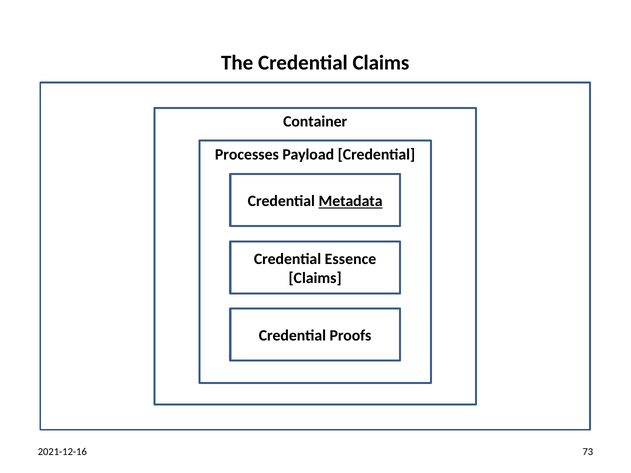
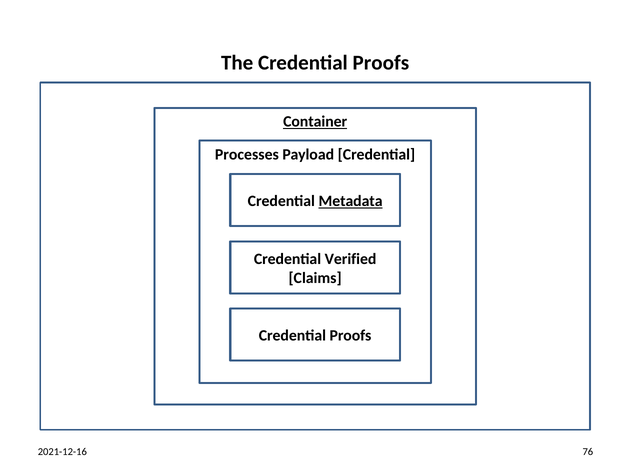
The Credential Claims: Claims -> Proofs
Container underline: none -> present
Essence: Essence -> Verified
73: 73 -> 76
